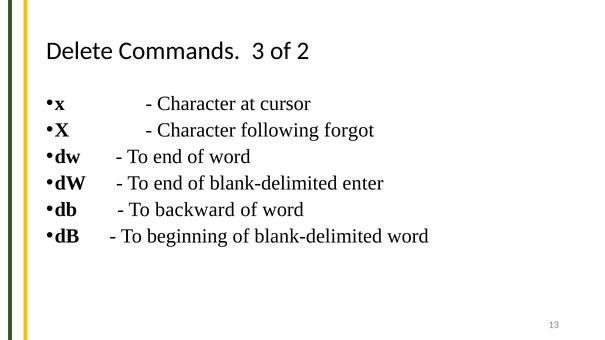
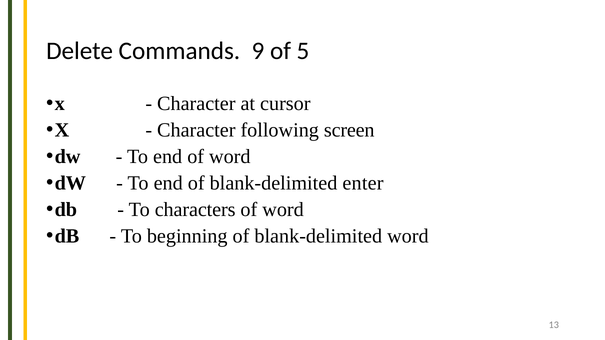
3: 3 -> 9
2: 2 -> 5
forgot: forgot -> screen
backward: backward -> characters
